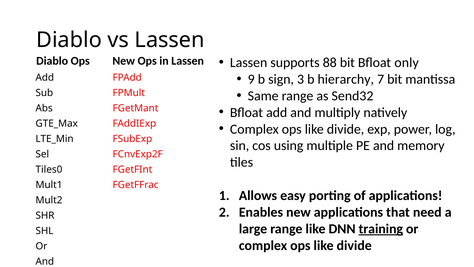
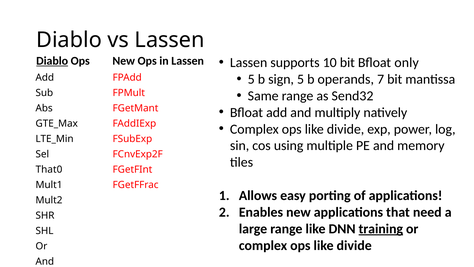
88: 88 -> 10
Diablo at (52, 61) underline: none -> present
9 at (251, 79): 9 -> 5
sign 3: 3 -> 5
hierarchy: hierarchy -> operands
Tiles0: Tiles0 -> That0
